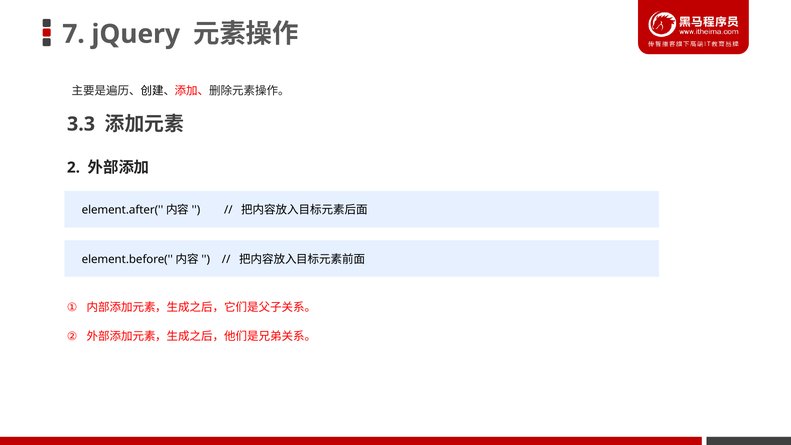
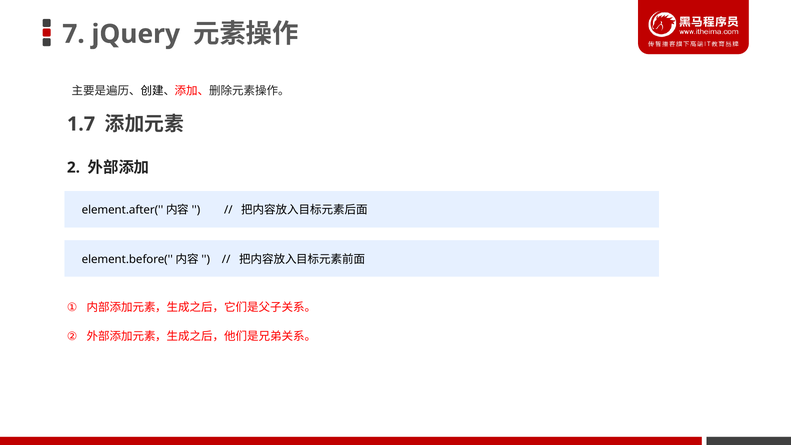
3.3: 3.3 -> 1.7
